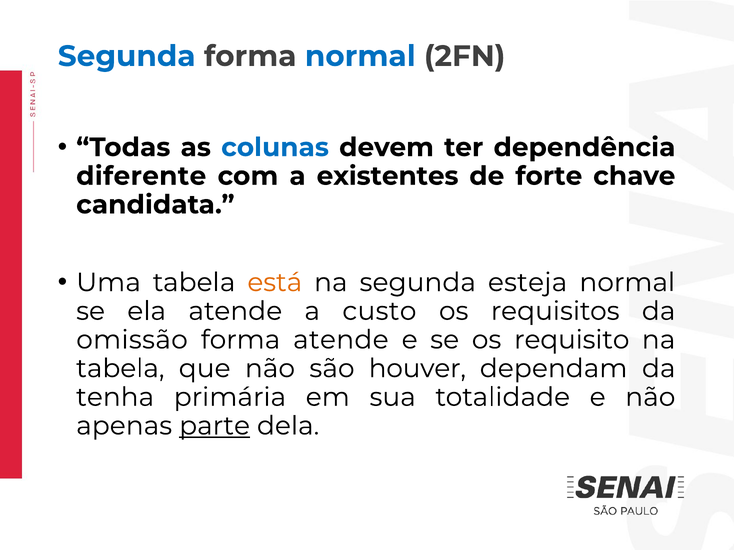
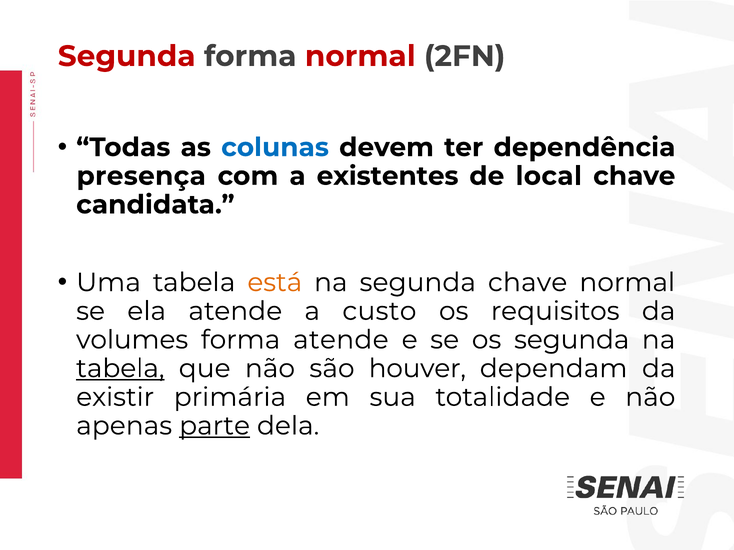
Segunda at (127, 56) colour: blue -> red
normal at (360, 56) colour: blue -> red
diferente: diferente -> presença
forte: forte -> local
segunda esteja: esteja -> chave
omissão: omissão -> volumes
os requisito: requisito -> segunda
tabela at (120, 369) underline: none -> present
tenha: tenha -> existir
